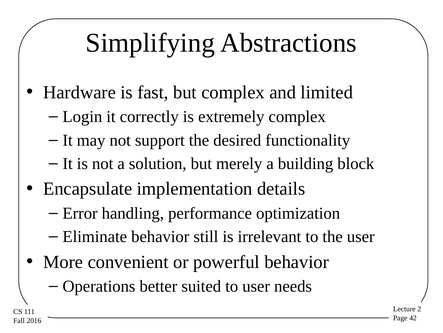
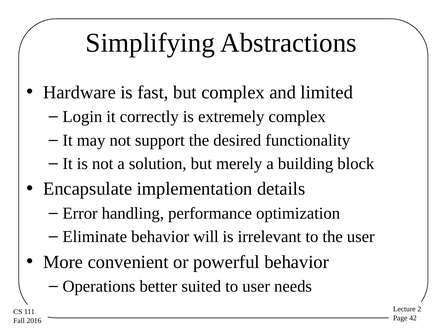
still: still -> will
